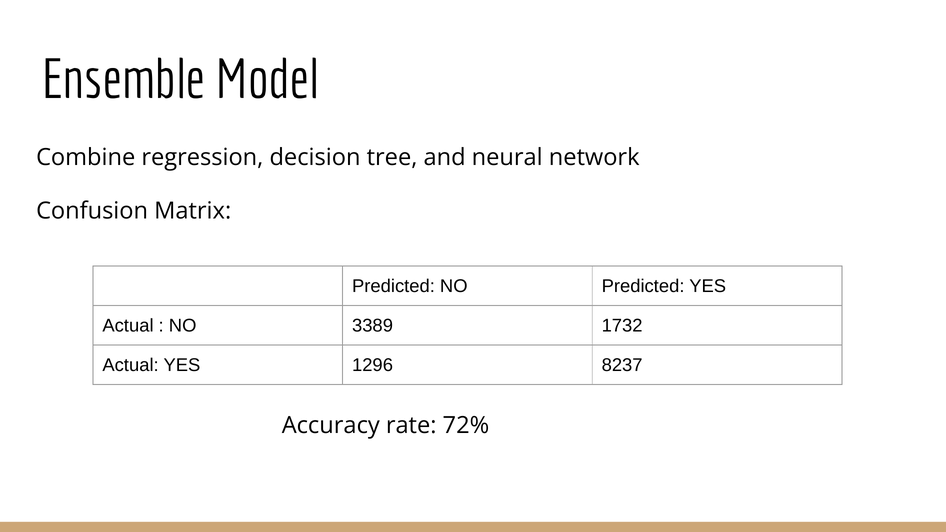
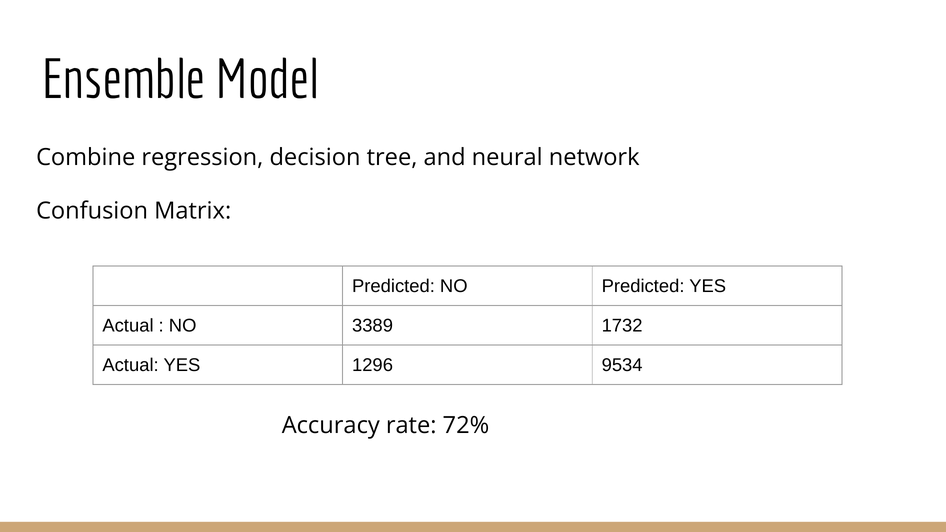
8237: 8237 -> 9534
